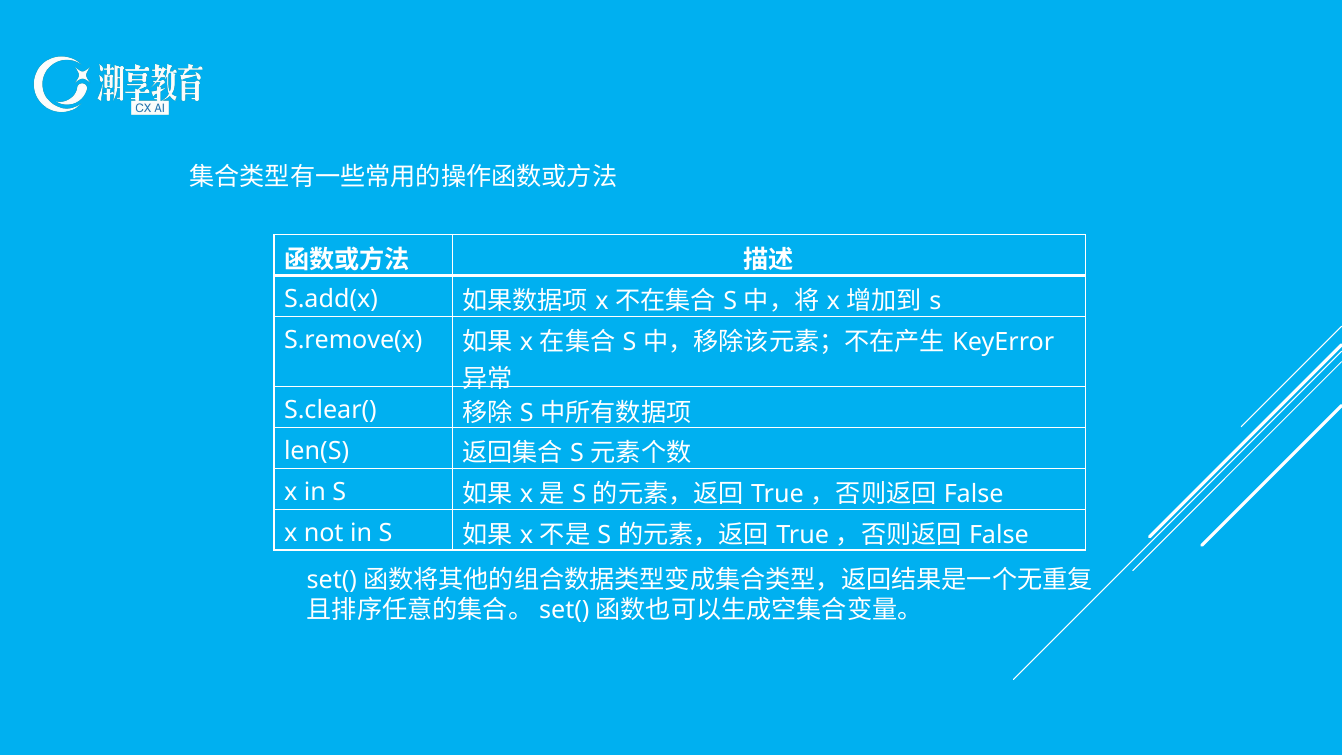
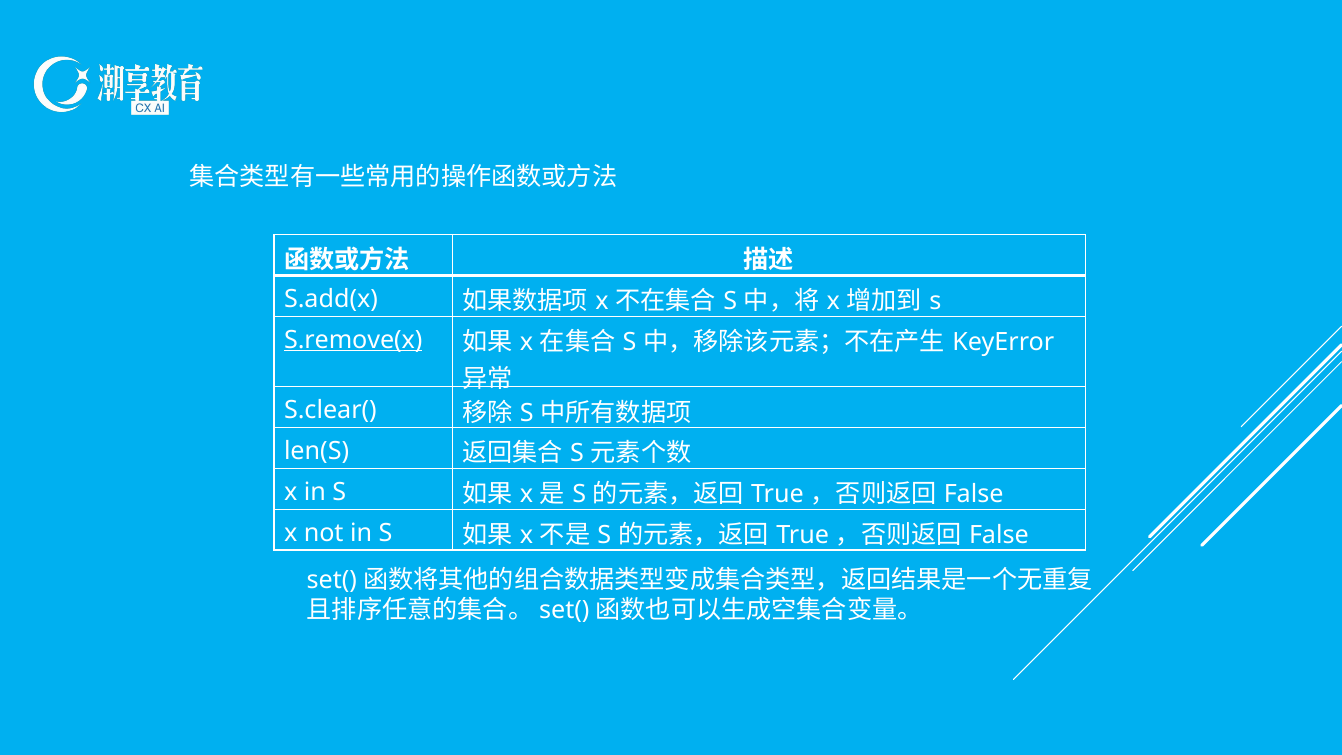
S.remove(x underline: none -> present
